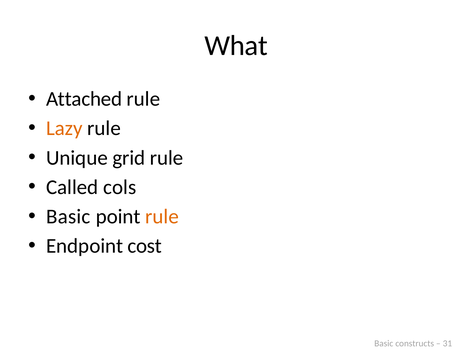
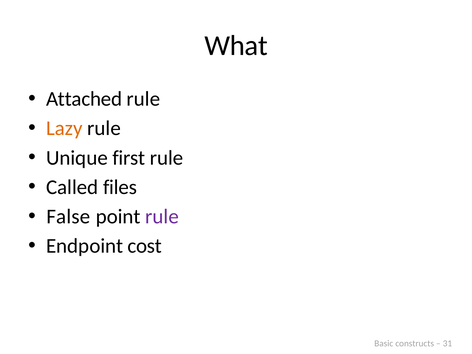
grid: grid -> first
cols: cols -> files
Basic at (68, 217): Basic -> False
rule at (162, 217) colour: orange -> purple
